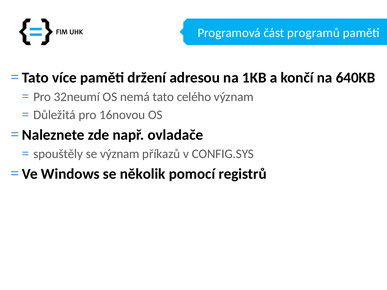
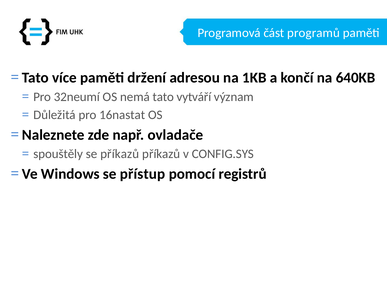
celého: celého -> vytváří
16novou: 16novou -> 16nastat
se význam: význam -> příkazů
několik: několik -> přístup
